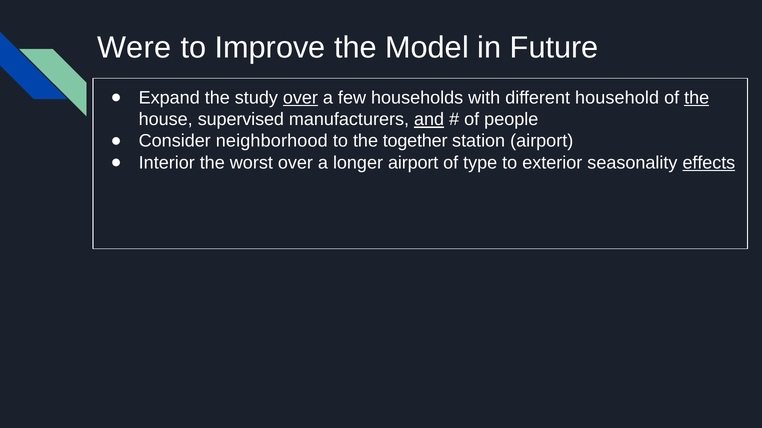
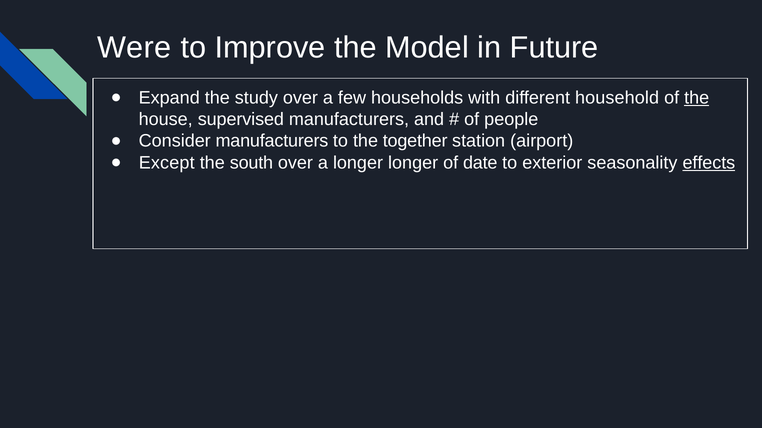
over at (300, 98) underline: present -> none
and underline: present -> none
Consider neighborhood: neighborhood -> manufacturers
Interior: Interior -> Except
worst: worst -> south
longer airport: airport -> longer
type: type -> date
